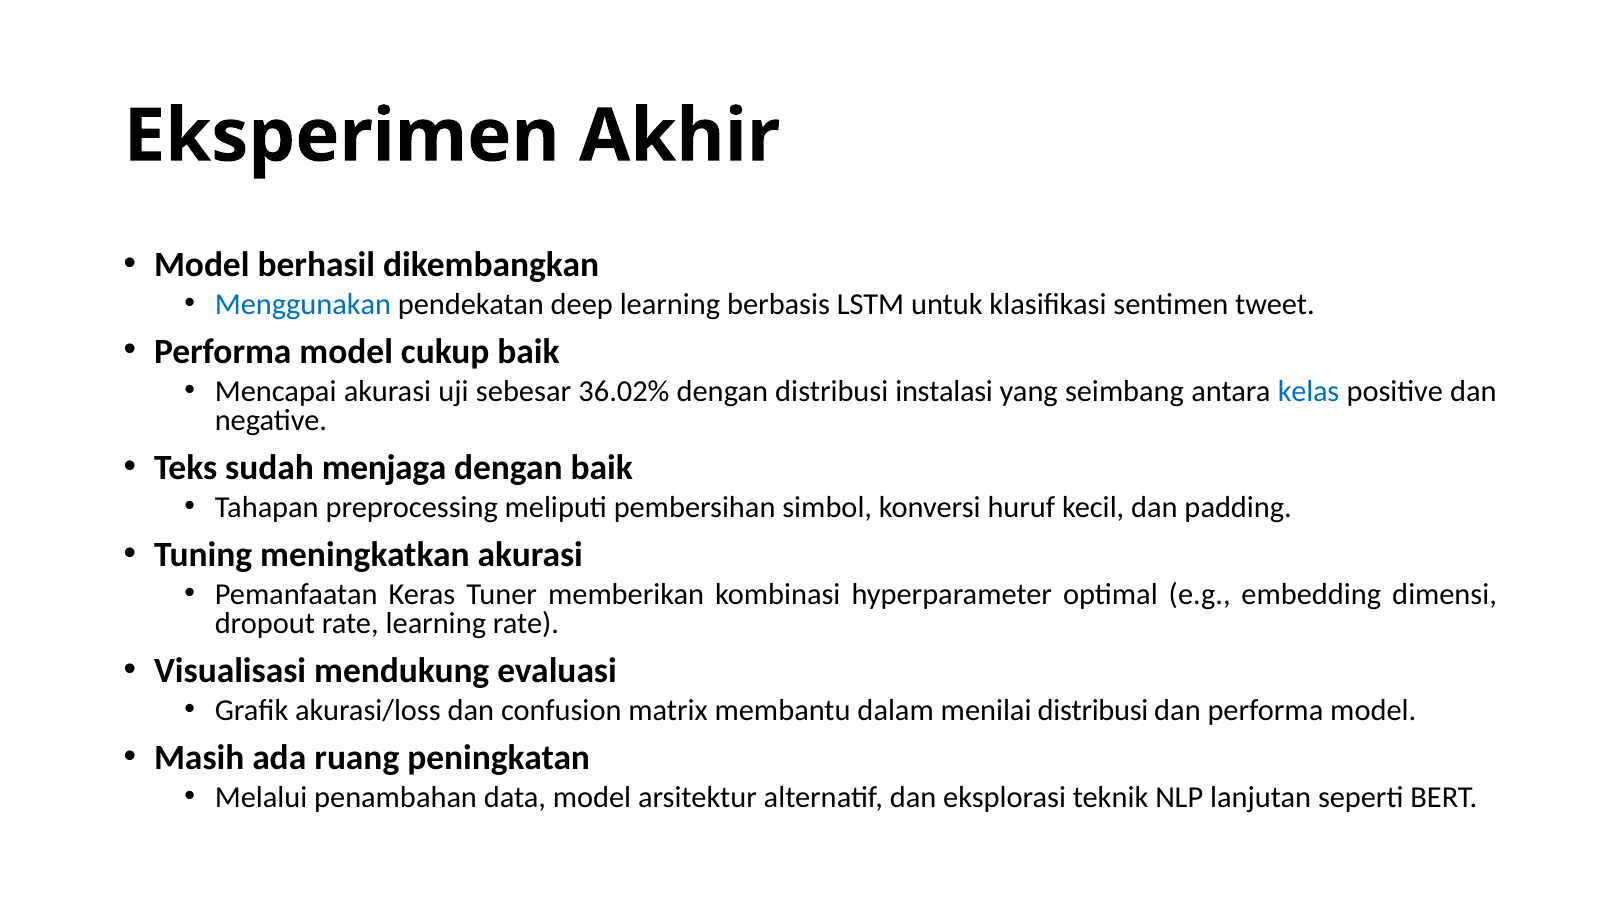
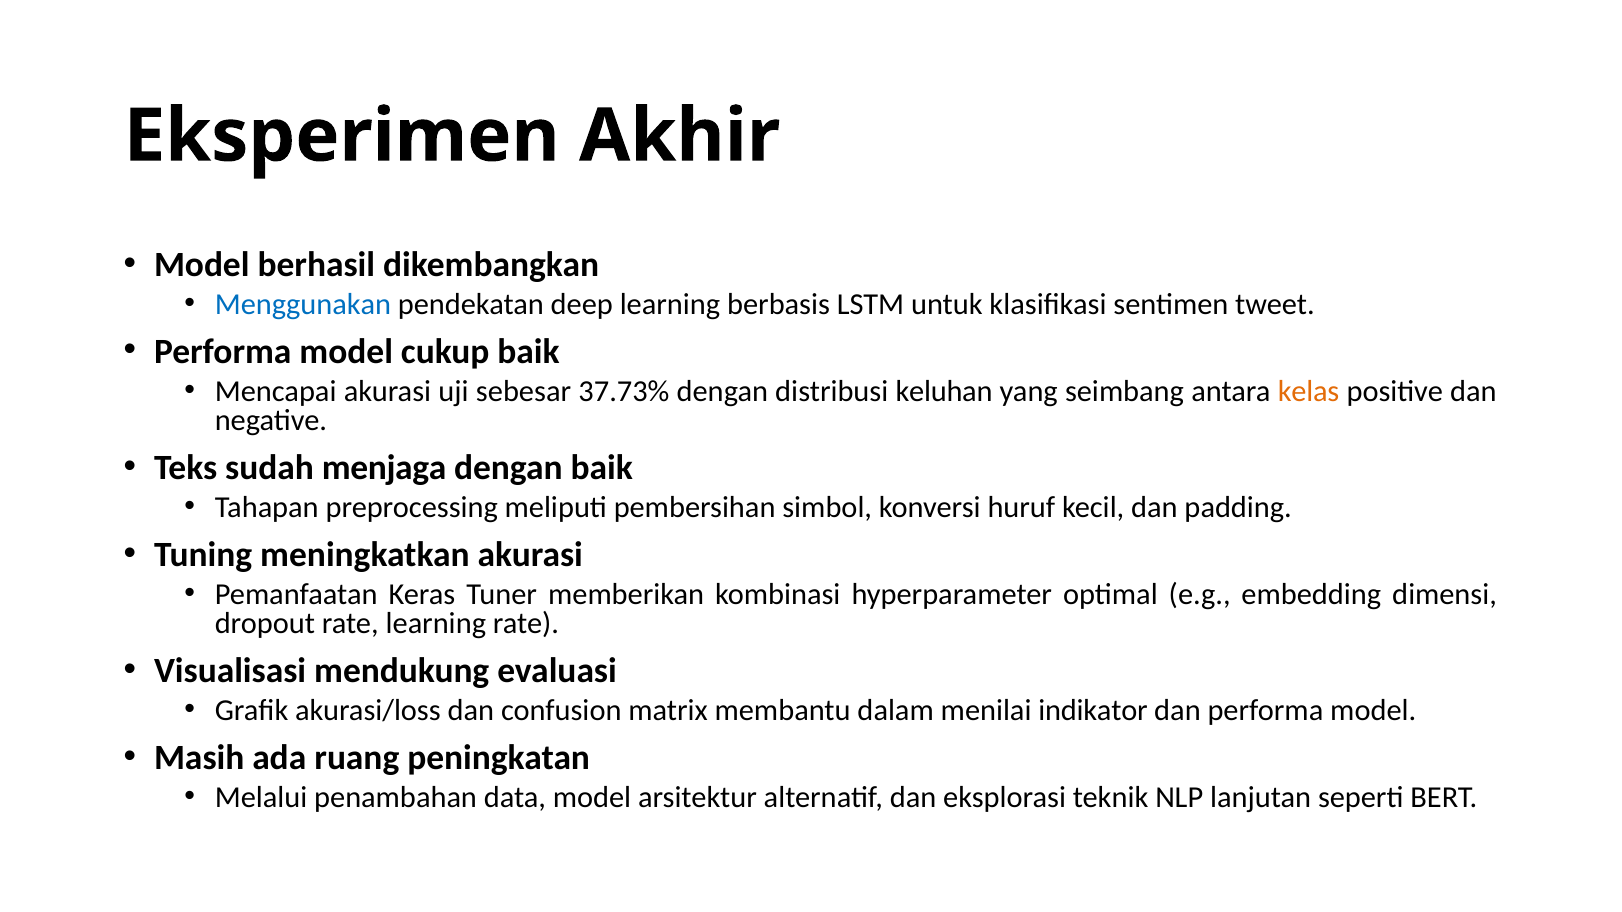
36.02%: 36.02% -> 37.73%
instalasi: instalasi -> keluhan
kelas colour: blue -> orange
menilai distribusi: distribusi -> indikator
